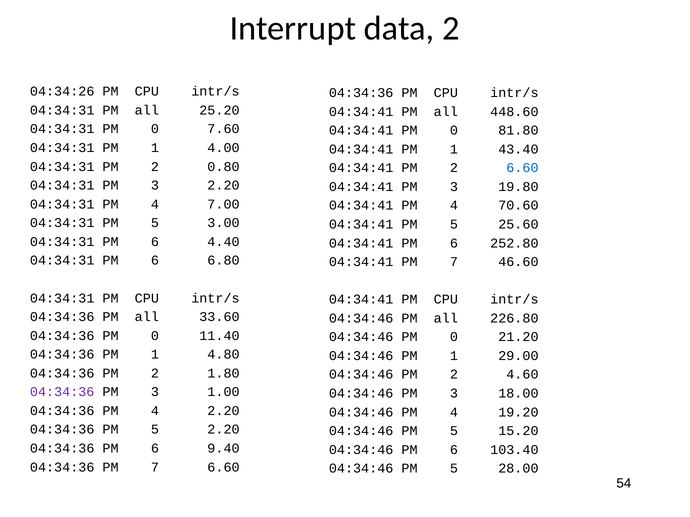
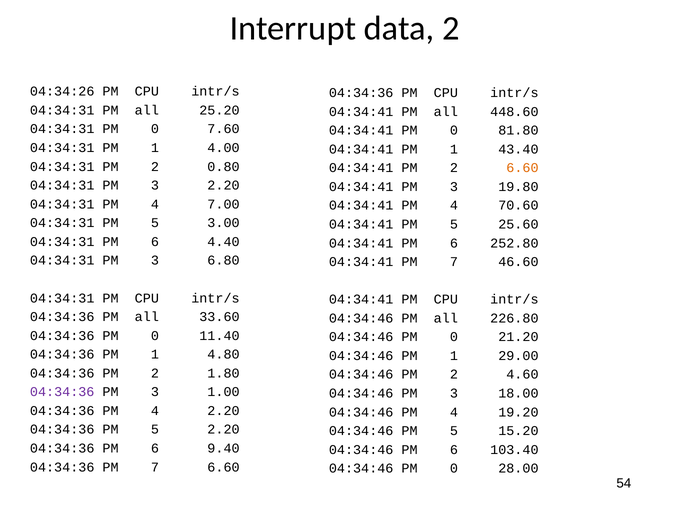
6.60 at (522, 168) colour: blue -> orange
6 at (155, 261): 6 -> 3
5 at (454, 469): 5 -> 0
